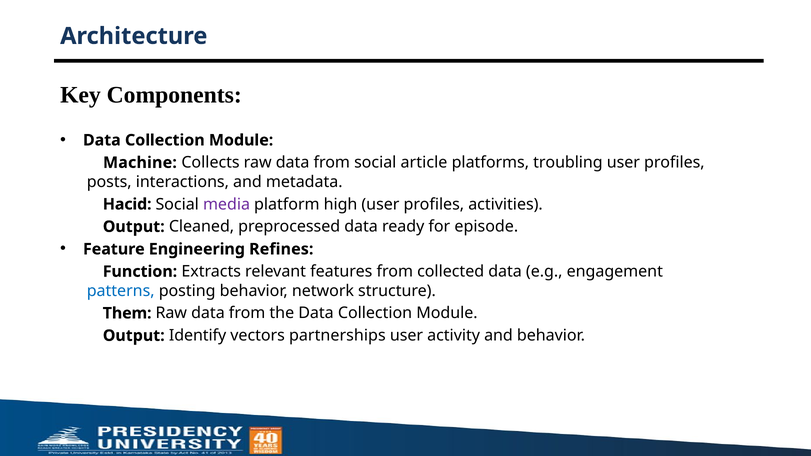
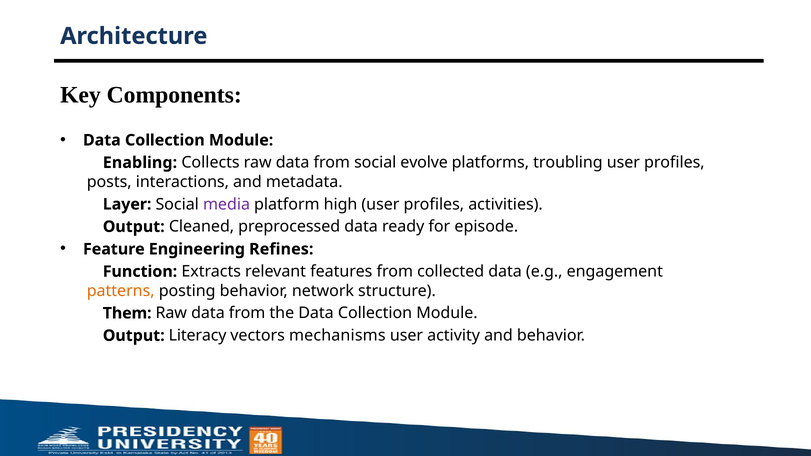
Machine: Machine -> Enabling
article: article -> evolve
Hacid: Hacid -> Layer
patterns colour: blue -> orange
Identify: Identify -> Literacy
partnerships: partnerships -> mechanisms
